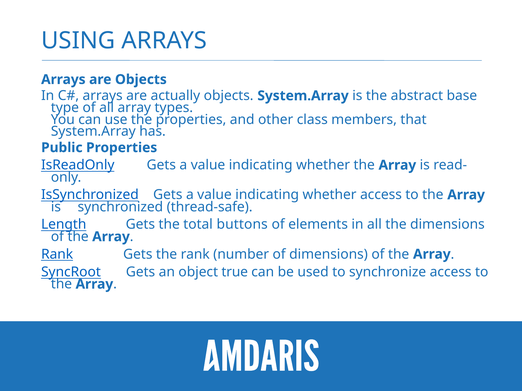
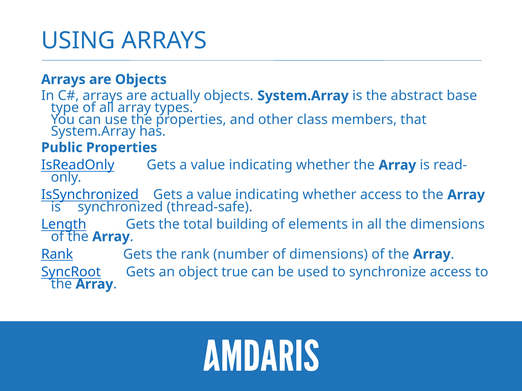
buttons: buttons -> building
